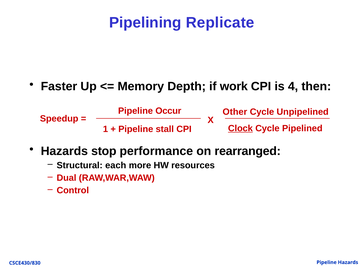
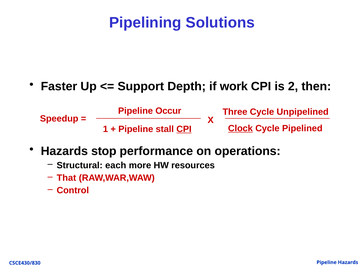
Replicate: Replicate -> Solutions
Memory: Memory -> Support
4: 4 -> 2
Other: Other -> Three
CPI at (184, 129) underline: none -> present
rearranged: rearranged -> operations
Dual: Dual -> That
